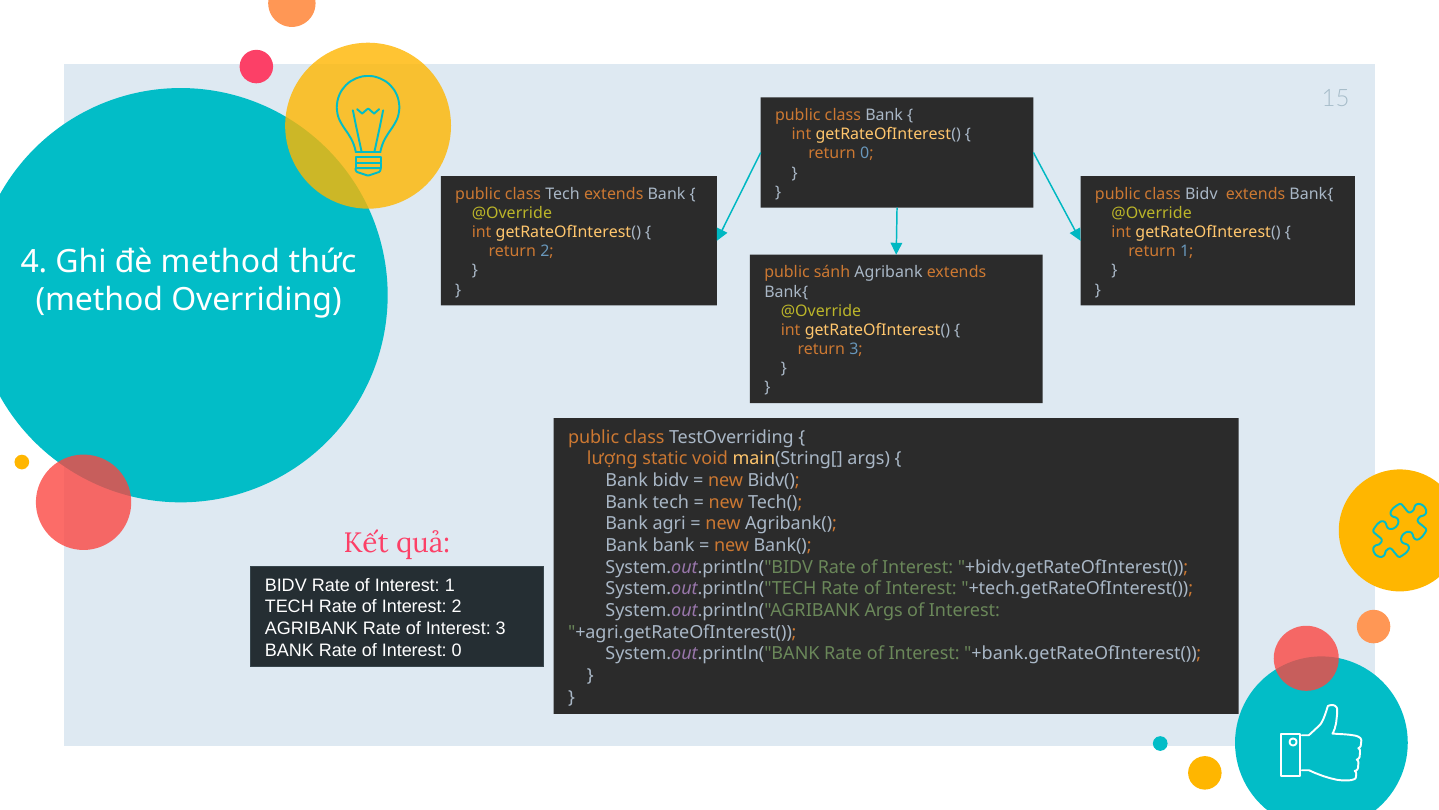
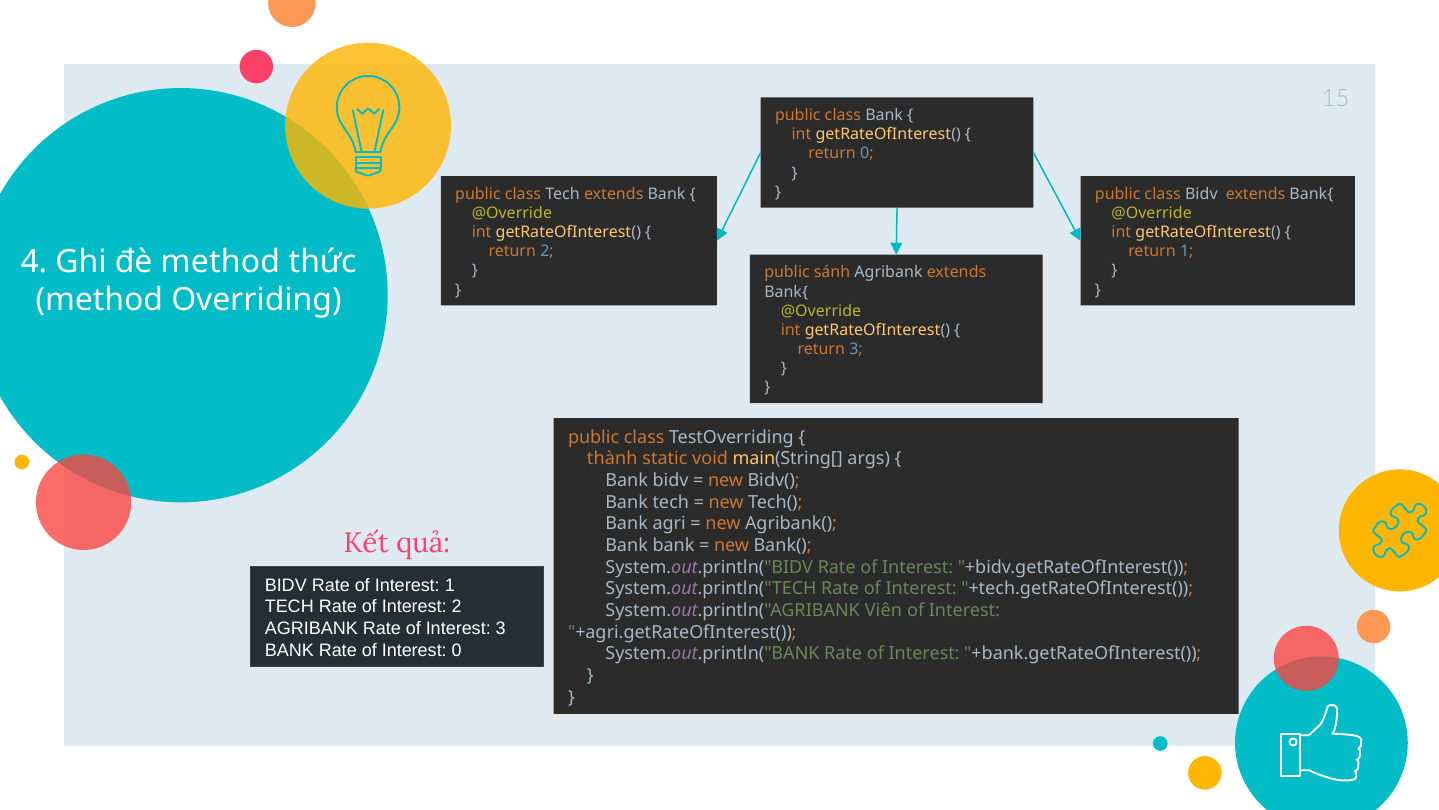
lượng: lượng -> thành
System.out.println("AGRIBANK Args: Args -> Viên
